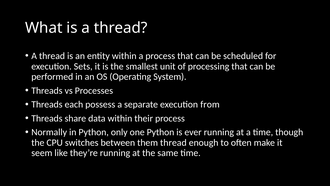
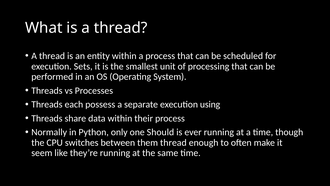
from: from -> using
one Python: Python -> Should
